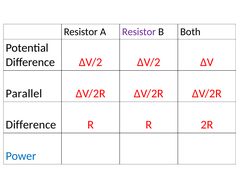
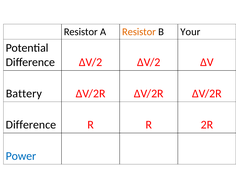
Resistor at (139, 32) colour: purple -> orange
Both: Both -> Your
Parallel: Parallel -> Battery
